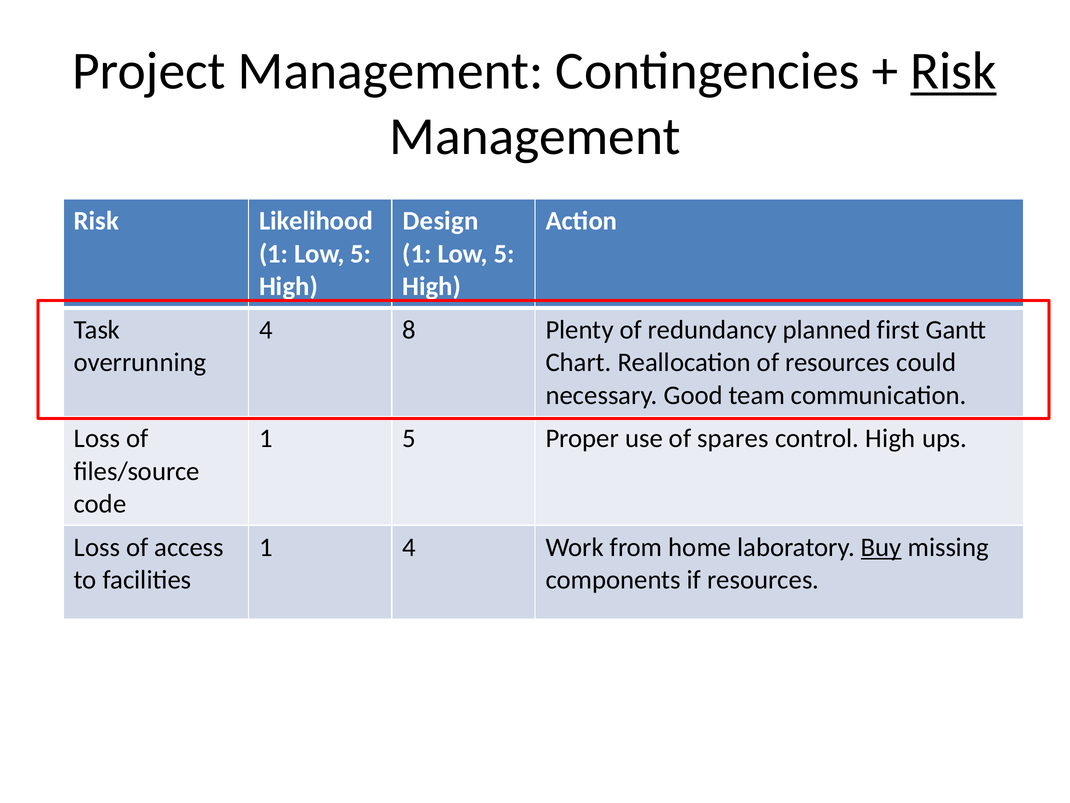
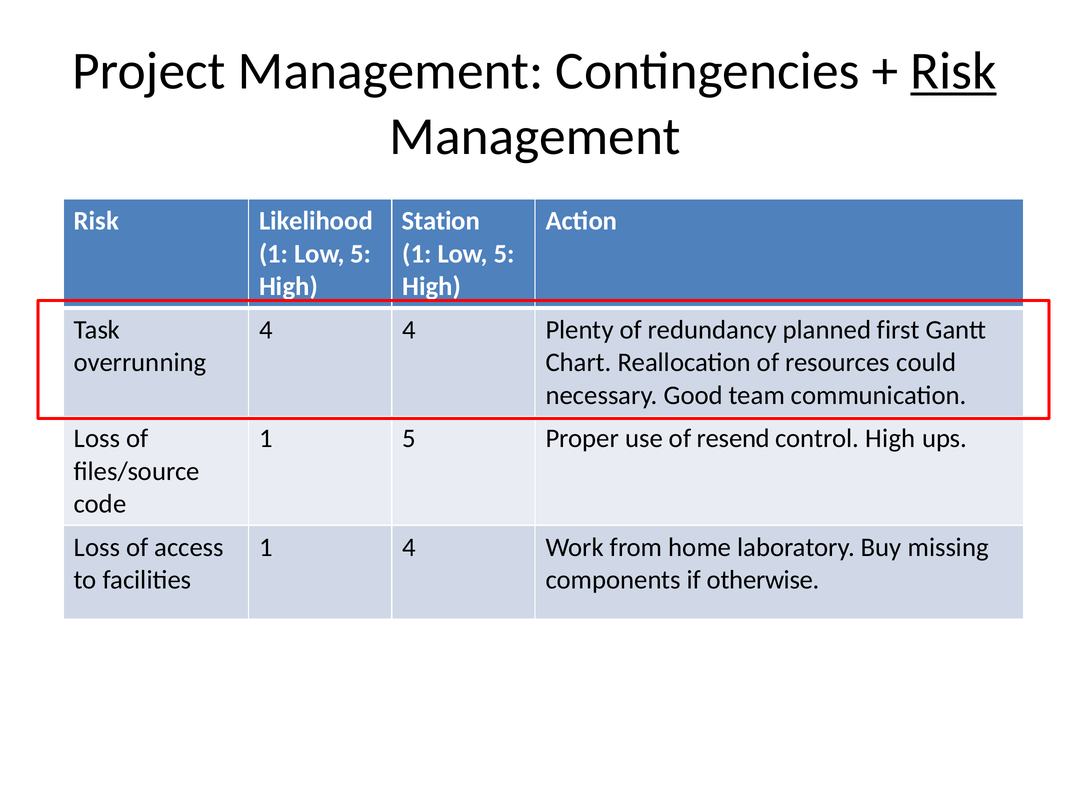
Design: Design -> Station
4 8: 8 -> 4
spares: spares -> resend
Buy underline: present -> none
if resources: resources -> otherwise
